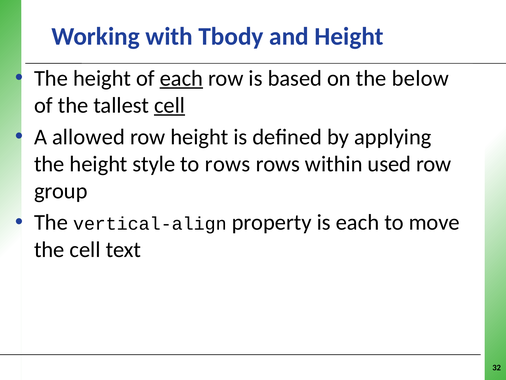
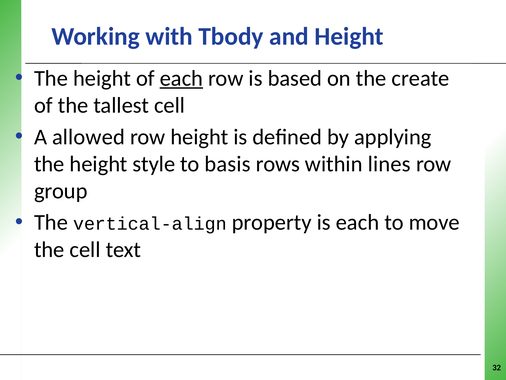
below: below -> create
cell at (170, 105) underline: present -> none
to rows: rows -> basis
used: used -> lines
